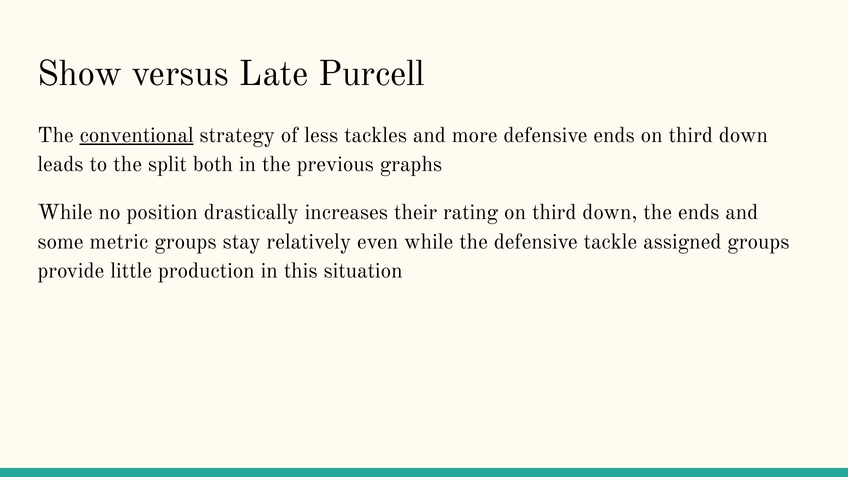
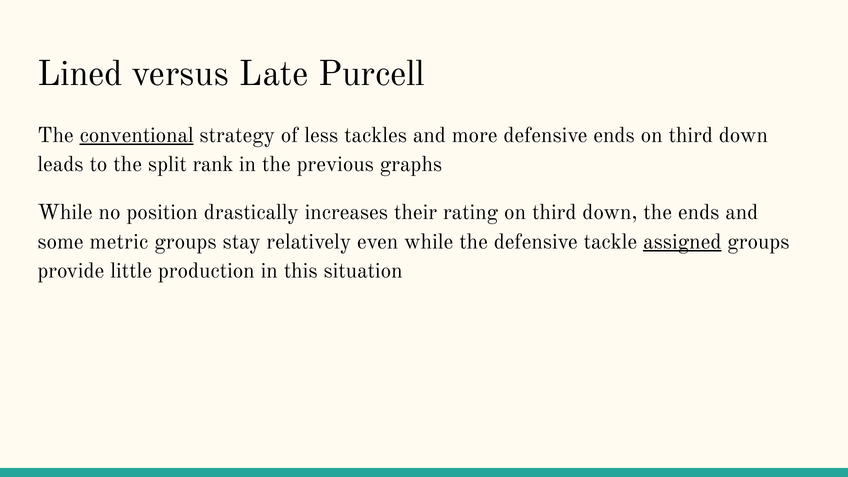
Show: Show -> Lined
both: both -> rank
assigned underline: none -> present
